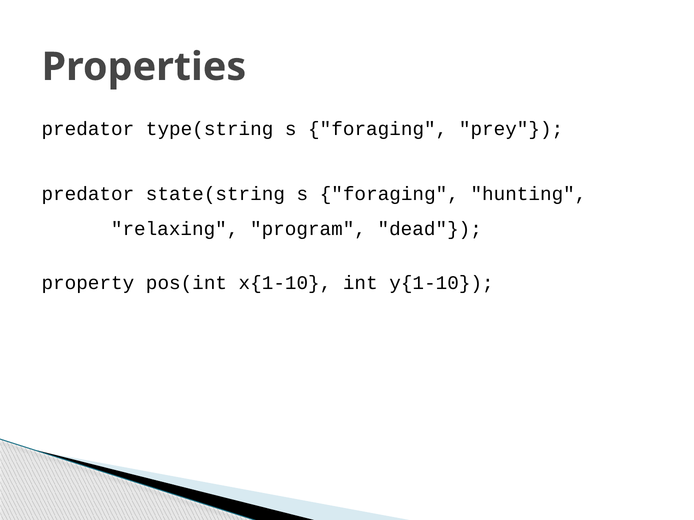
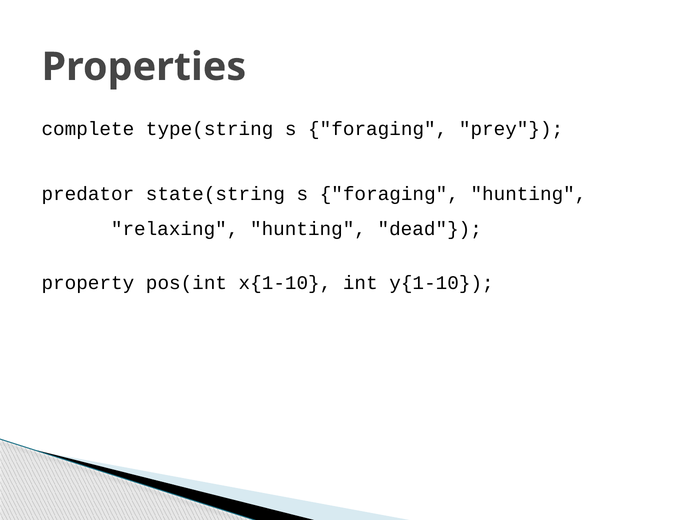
predator at (88, 129): predator -> complete
relaxing program: program -> hunting
